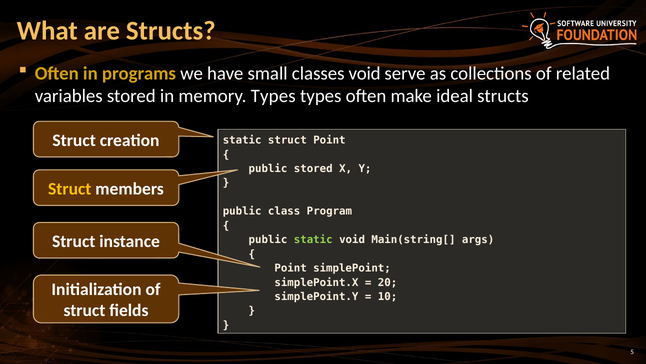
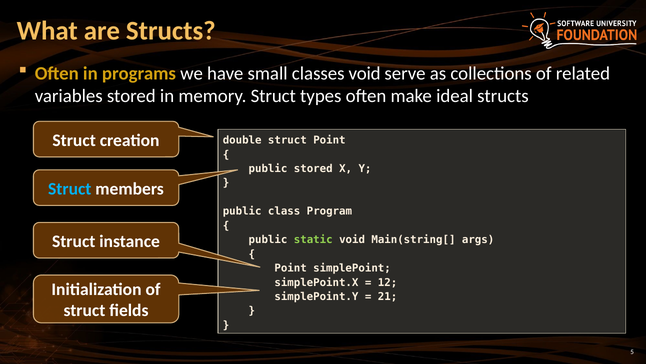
memory Types: Types -> Struct
static at (242, 140): static -> double
Struct at (70, 189) colour: yellow -> light blue
20: 20 -> 12
10: 10 -> 21
